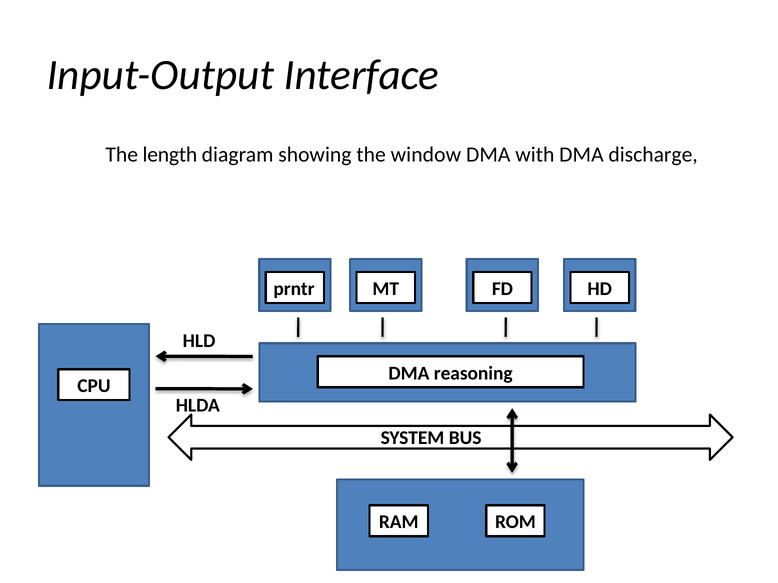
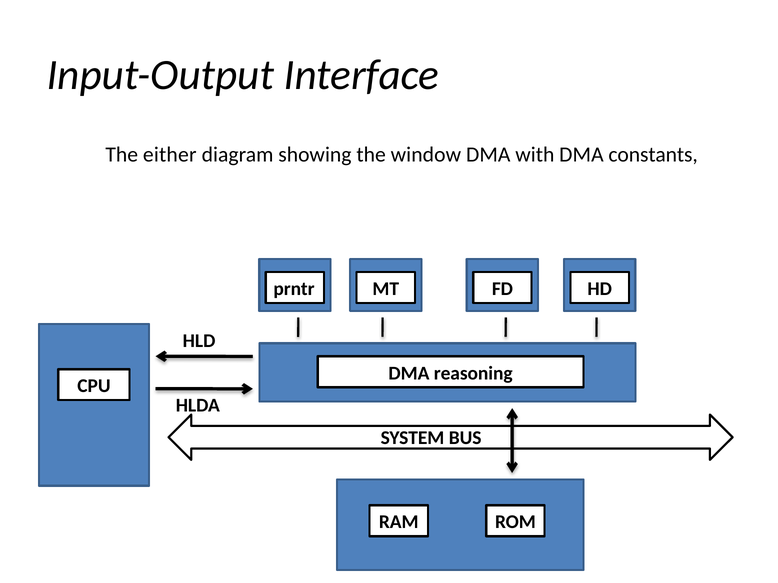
length: length -> either
discharge: discharge -> constants
